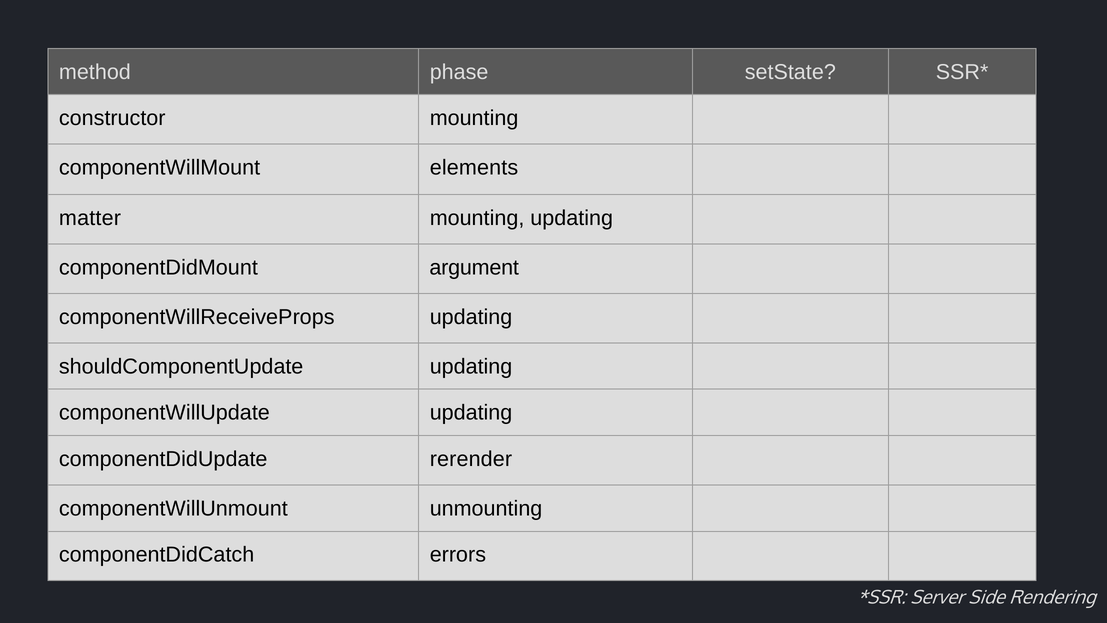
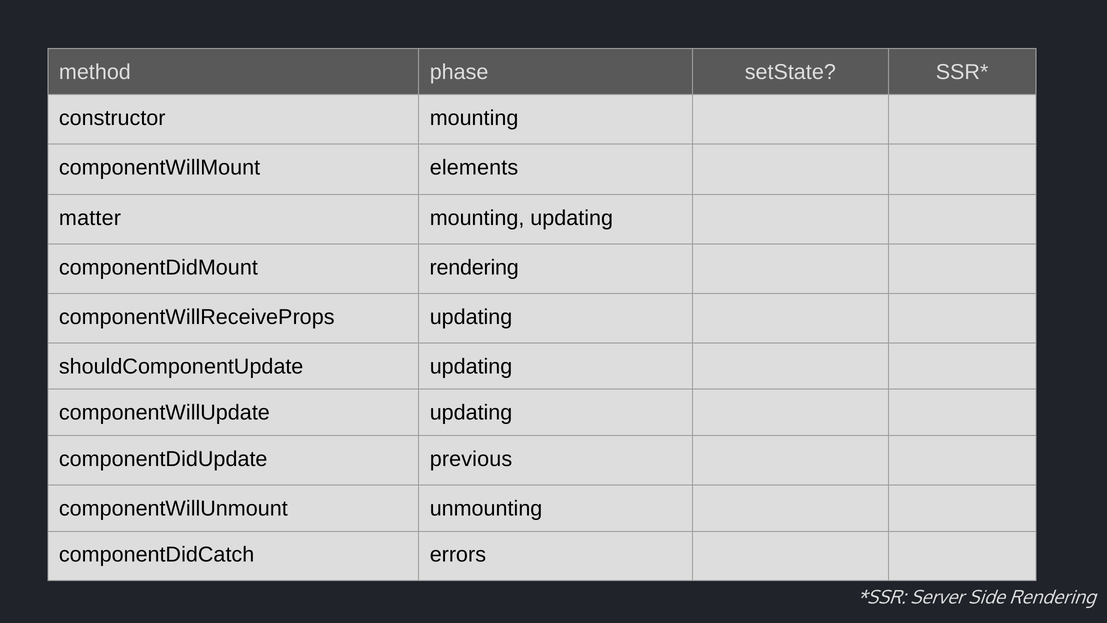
componentDidMount argument: argument -> rendering
rerender: rerender -> previous
